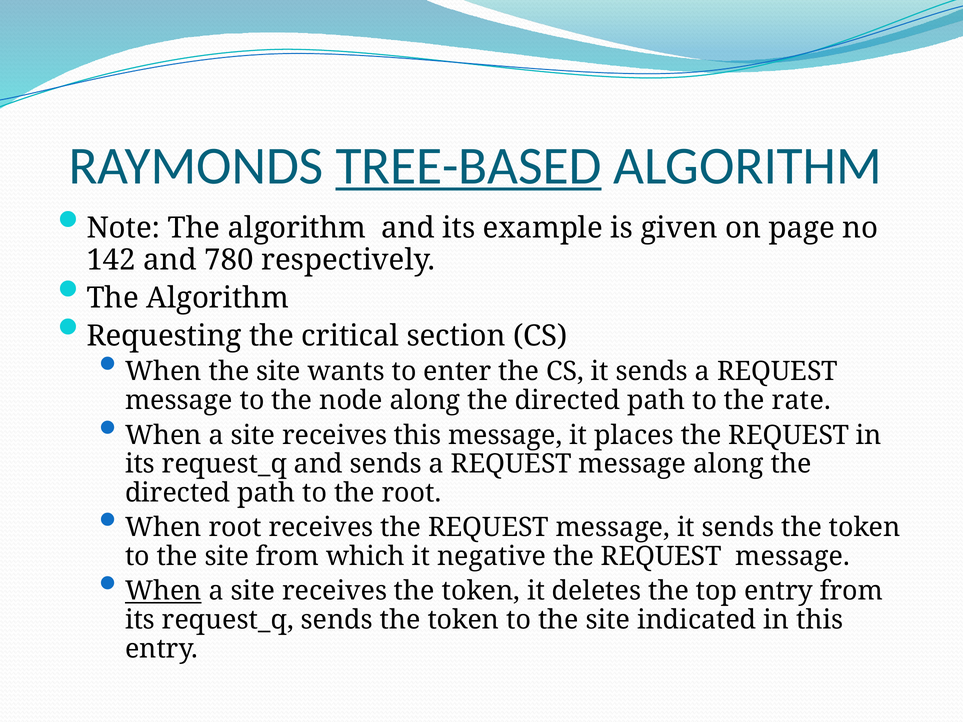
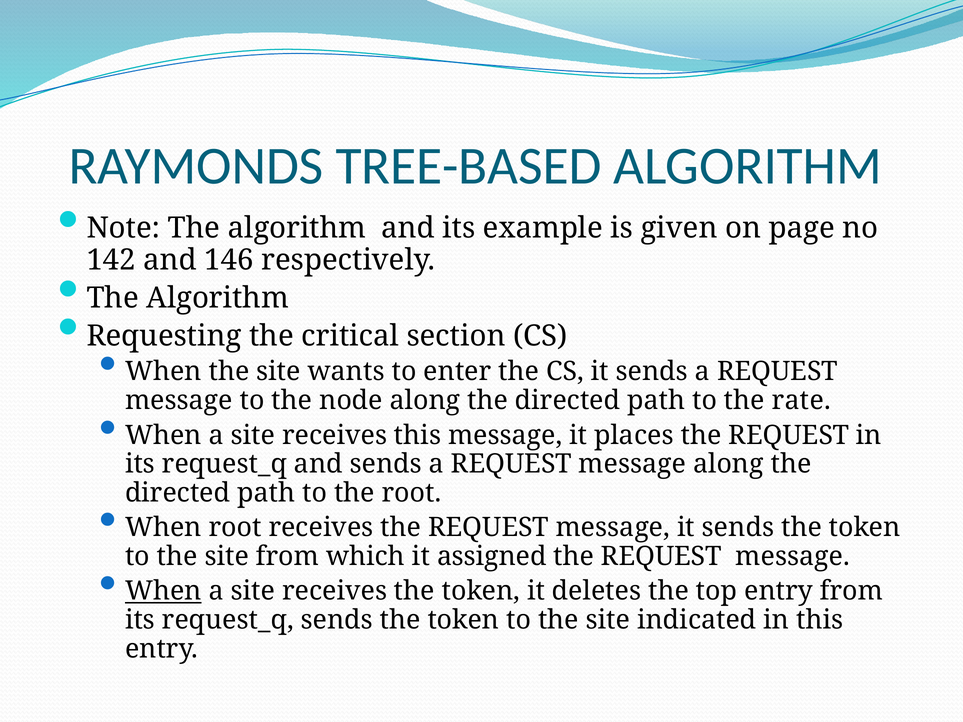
TREE-BASED underline: present -> none
780: 780 -> 146
negative: negative -> assigned
